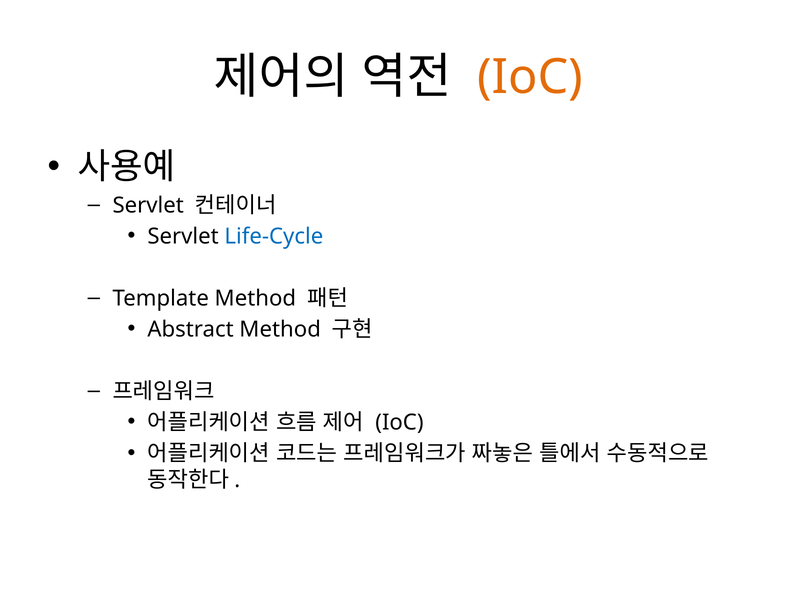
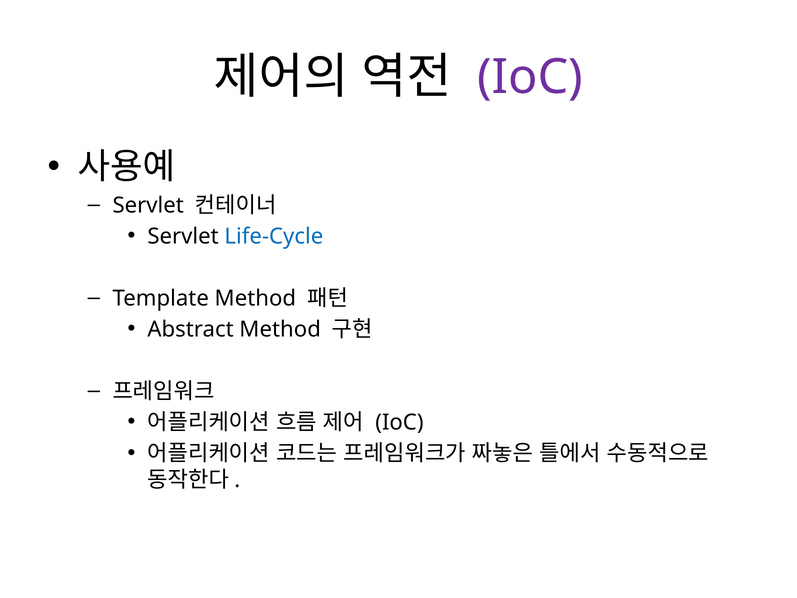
IoC at (530, 77) colour: orange -> purple
